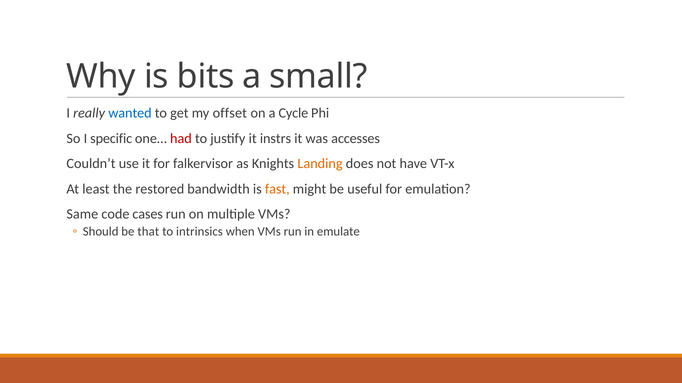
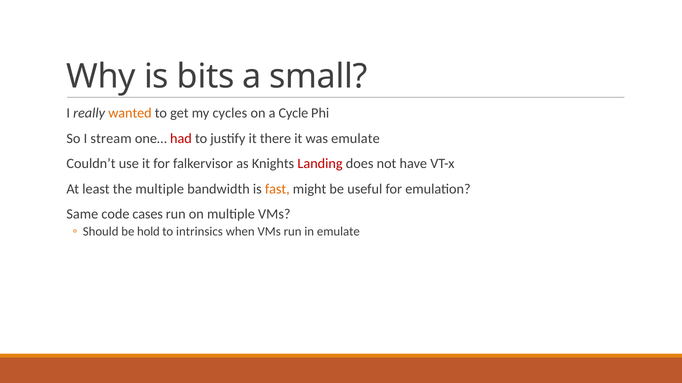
wanted colour: blue -> orange
offset: offset -> cycles
specific: specific -> stream
instrs: instrs -> there
was accesses: accesses -> emulate
Landing colour: orange -> red
the restored: restored -> multiple
that: that -> hold
